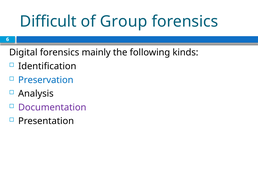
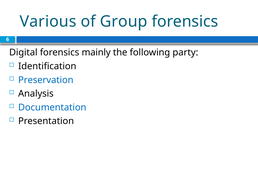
Difficult: Difficult -> Various
kinds: kinds -> party
Documentation colour: purple -> blue
